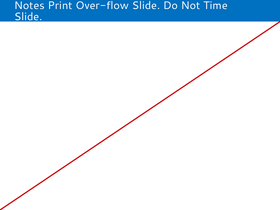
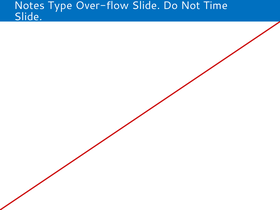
Print: Print -> Type
